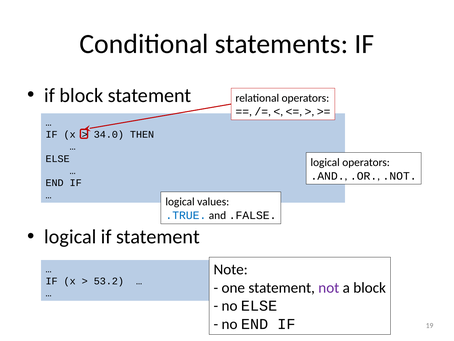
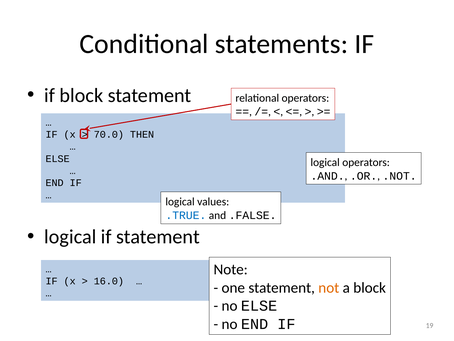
34.0: 34.0 -> 70.0
53.2: 53.2 -> 16.0
not colour: purple -> orange
